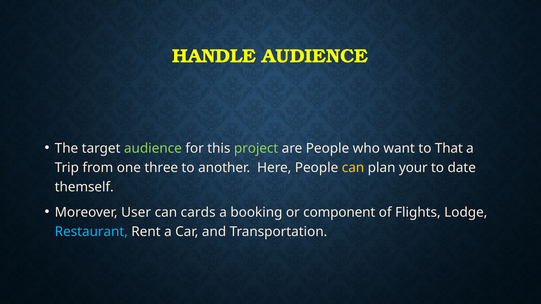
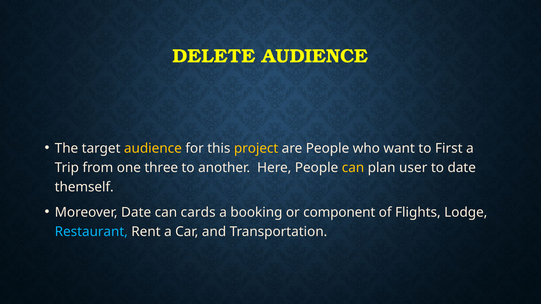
HANDLE: HANDLE -> DELETE
audience at (153, 148) colour: light green -> yellow
project colour: light green -> yellow
That: That -> First
your: your -> user
Moreover User: User -> Date
